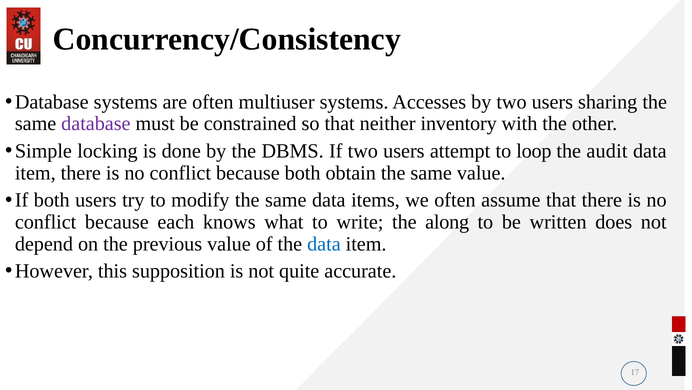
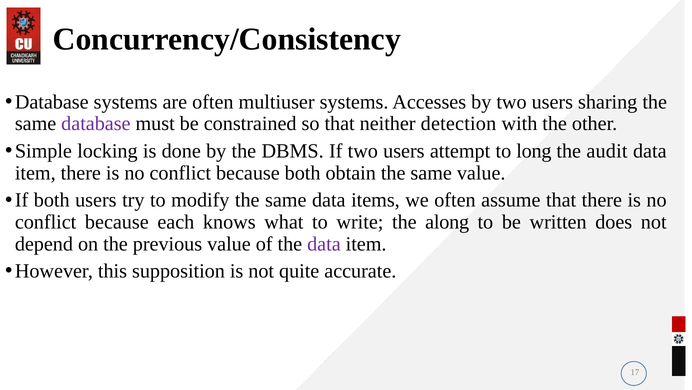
inventory: inventory -> detection
loop: loop -> long
data at (324, 243) colour: blue -> purple
